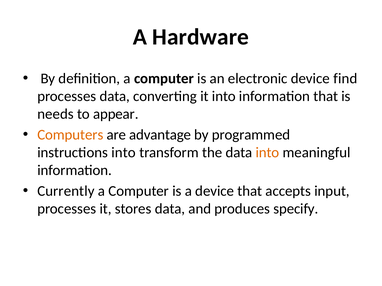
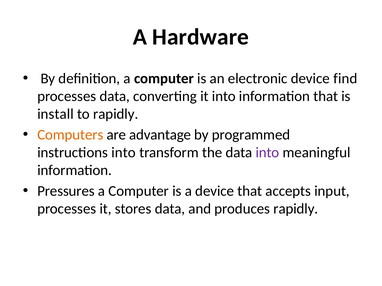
needs: needs -> install
to appear: appear -> rapidly
into at (267, 153) colour: orange -> purple
Currently: Currently -> Pressures
produces specify: specify -> rapidly
